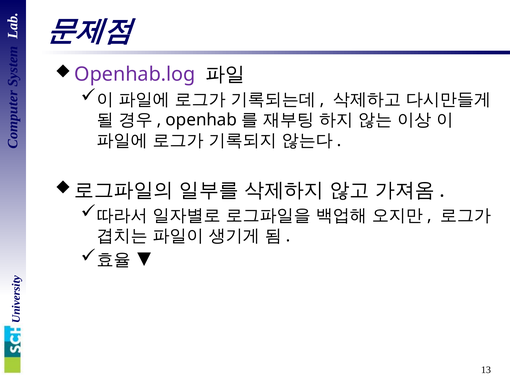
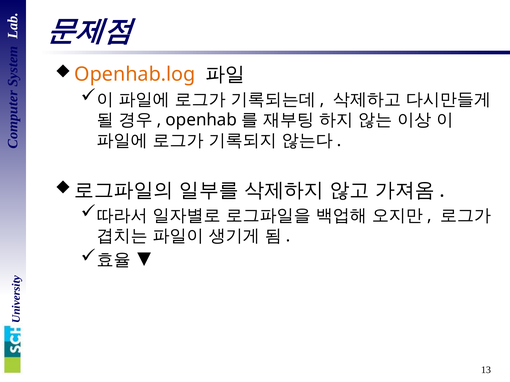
Openhab.log colour: purple -> orange
